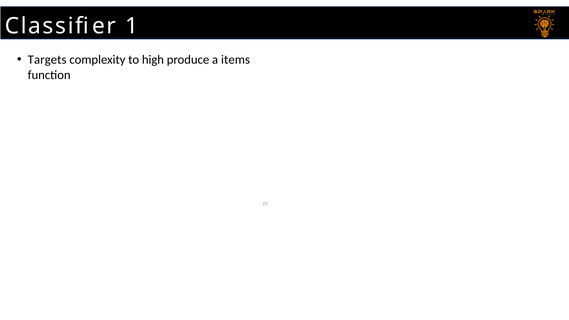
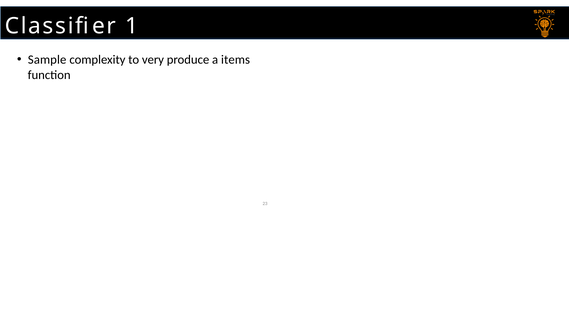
Targets: Targets -> Sample
high: high -> very
